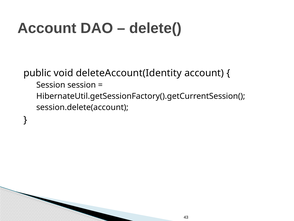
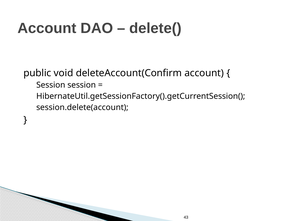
deleteAccount(Identity: deleteAccount(Identity -> deleteAccount(Confirm
